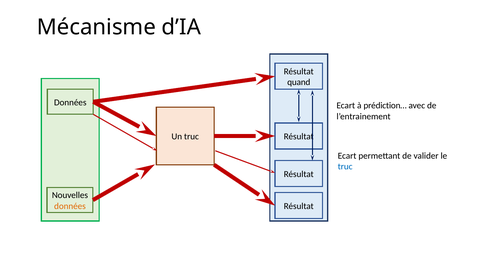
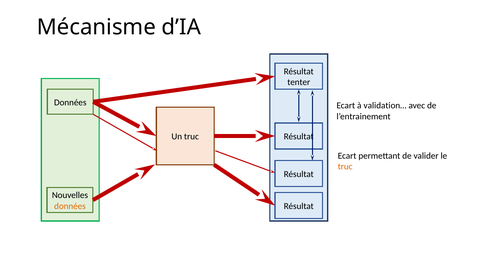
quand: quand -> tenter
prédiction…: prédiction… -> validation…
truc at (345, 167) colour: blue -> orange
